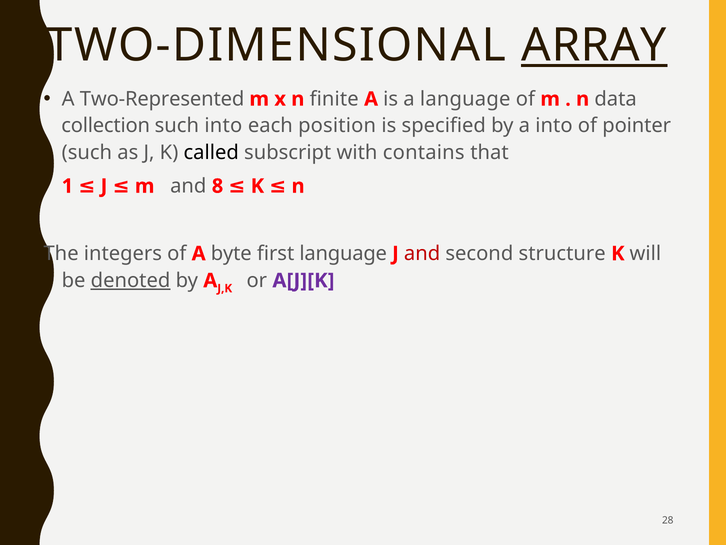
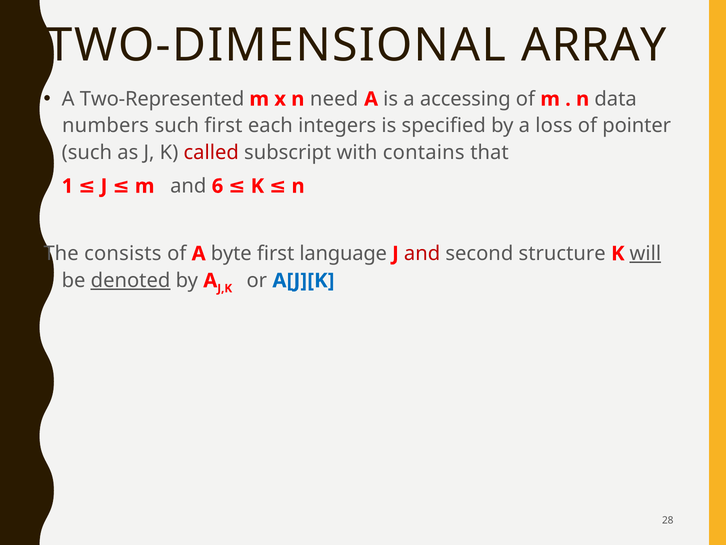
ARRAY underline: present -> none
finite: finite -> need
a language: language -> accessing
collection: collection -> numbers
such into: into -> first
position: position -> integers
a into: into -> loss
called colour: black -> red
8: 8 -> 6
integers: integers -> consists
will underline: none -> present
A[J][K colour: purple -> blue
